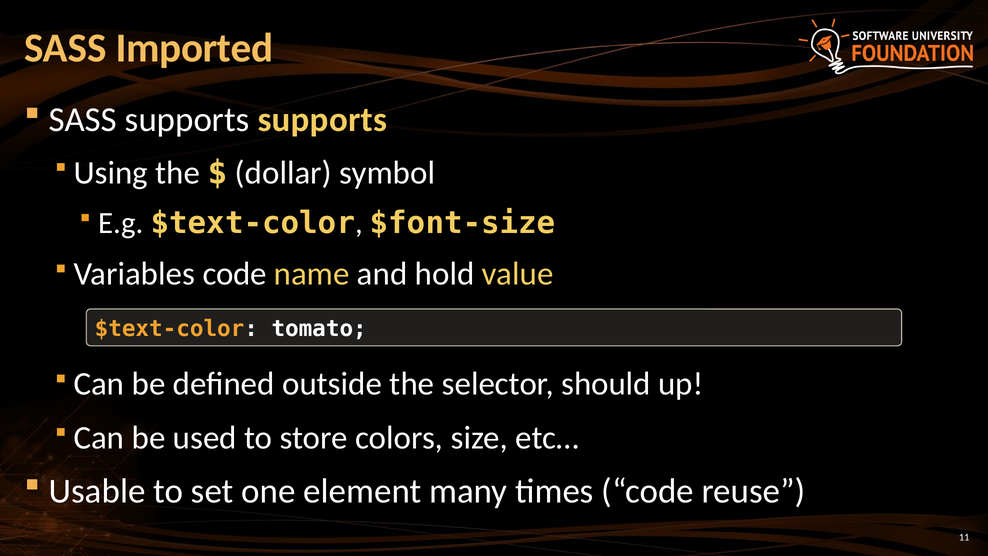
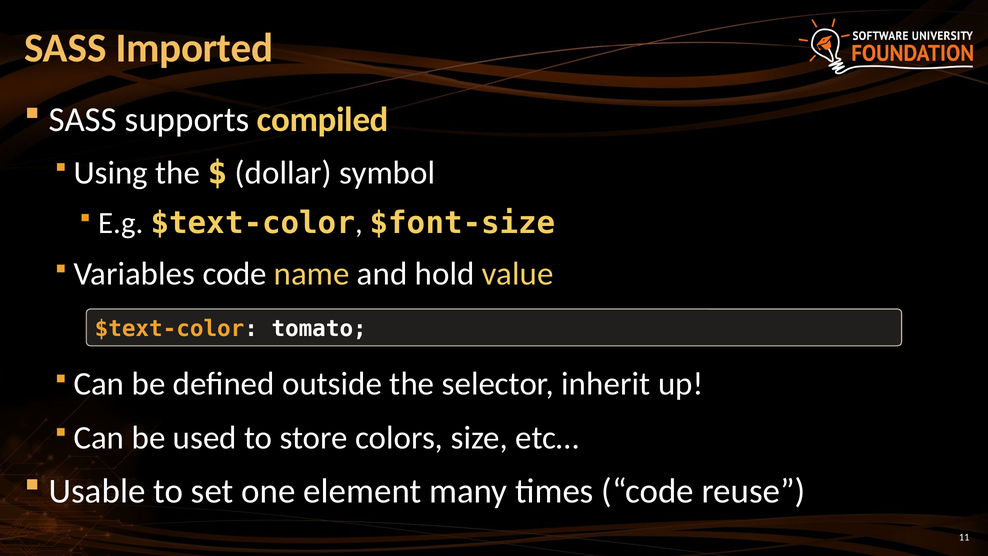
supports supports: supports -> compiled
should: should -> inherit
